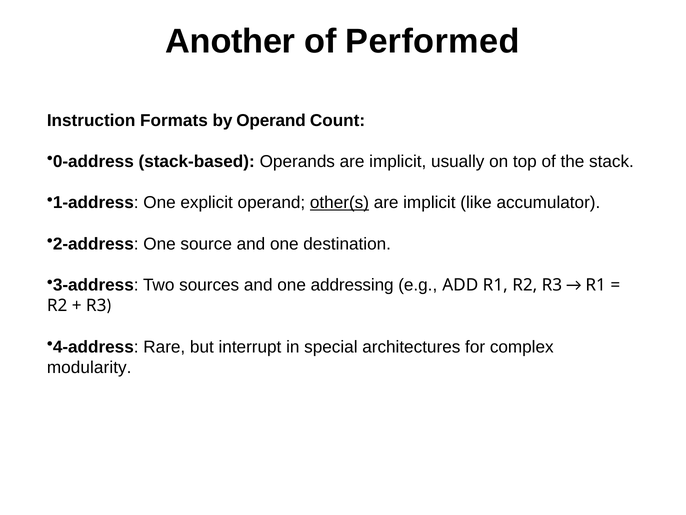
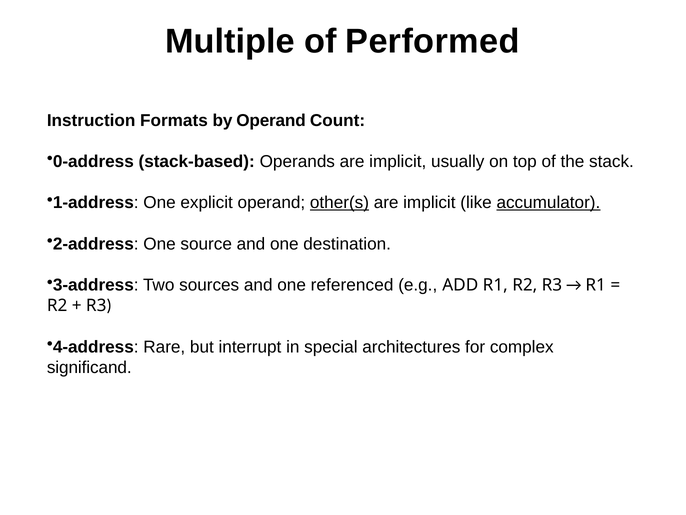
Another: Another -> Multiple
accumulator underline: none -> present
addressing: addressing -> referenced
modularity: modularity -> significand
